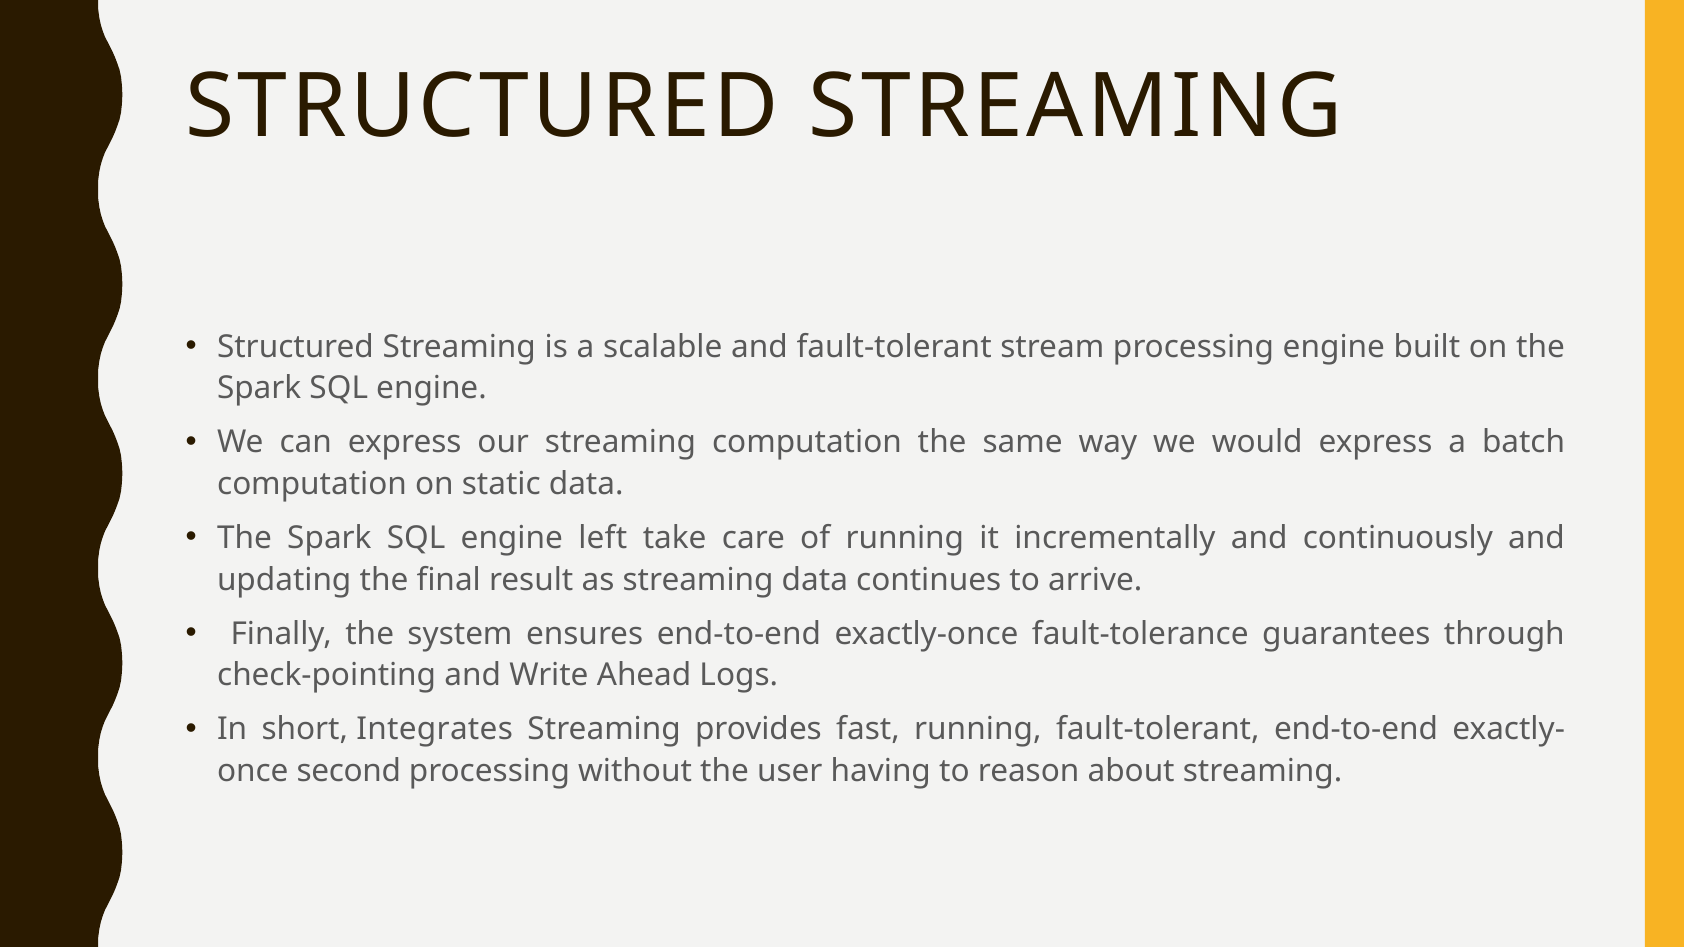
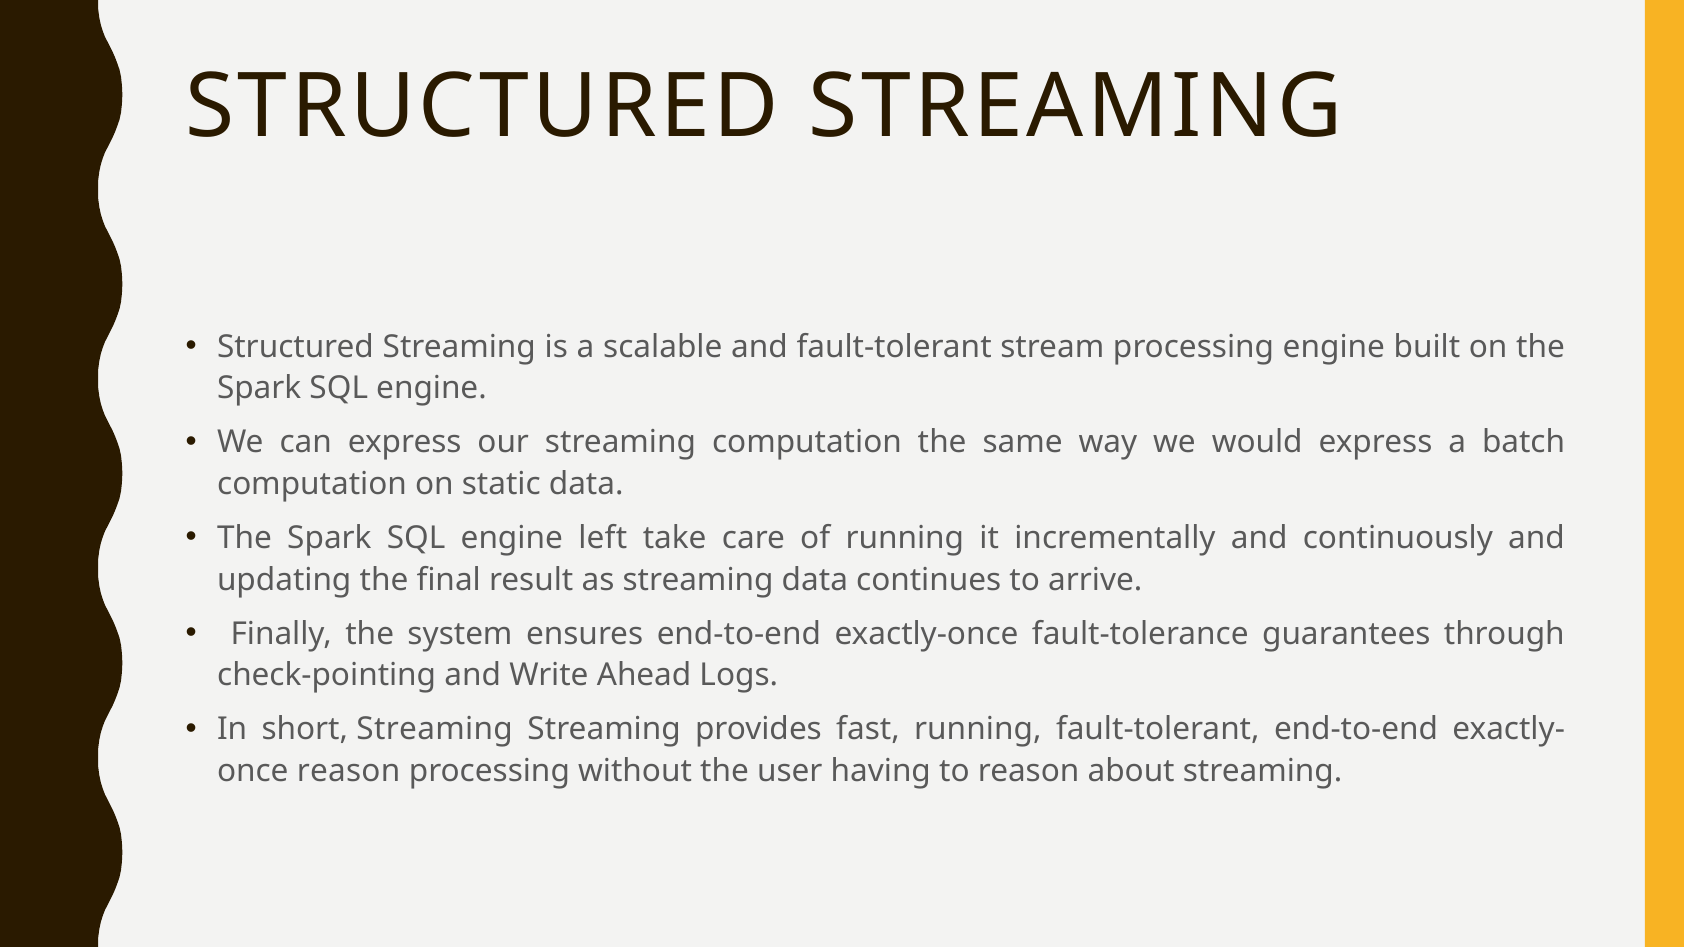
short Integrates: Integrates -> Streaming
second at (349, 771): second -> reason
